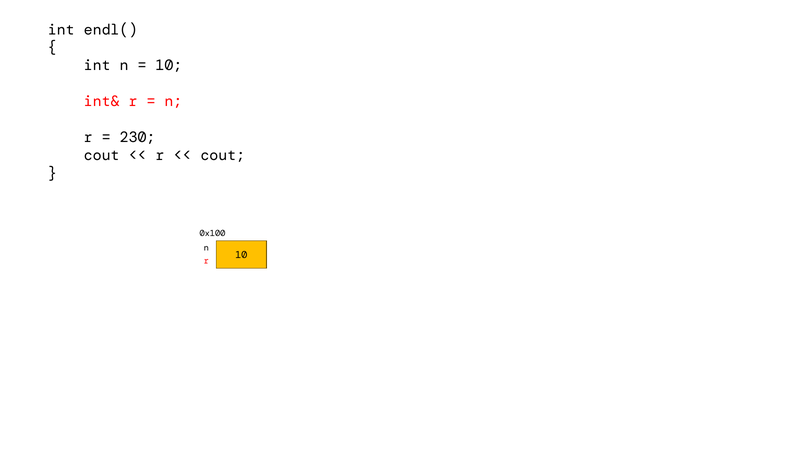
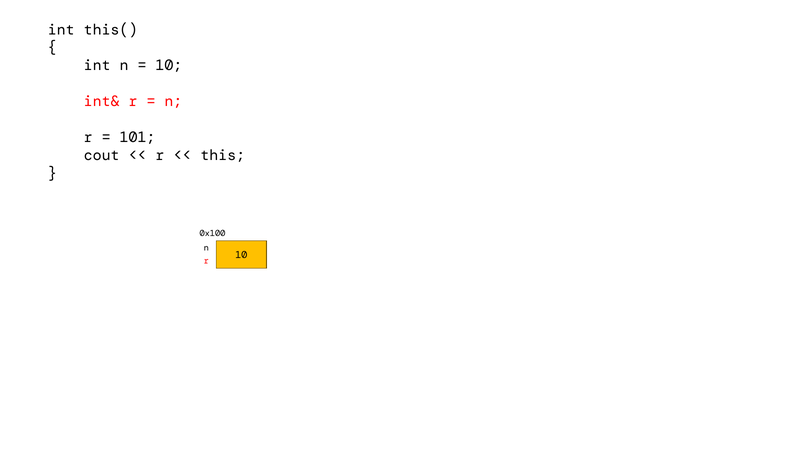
endl(: endl( -> this(
230: 230 -> 101
cout at (223, 155): cout -> this
